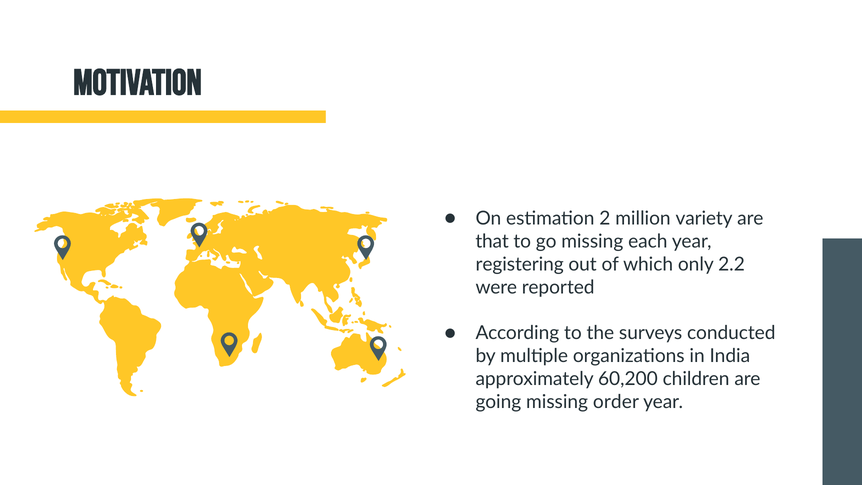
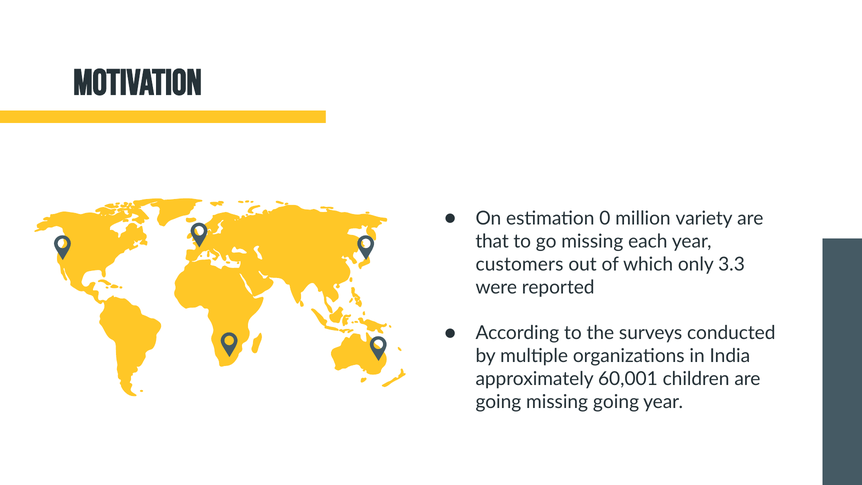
2: 2 -> 0
registering: registering -> customers
2.2: 2.2 -> 3.3
60,200: 60,200 -> 60,001
missing order: order -> going
